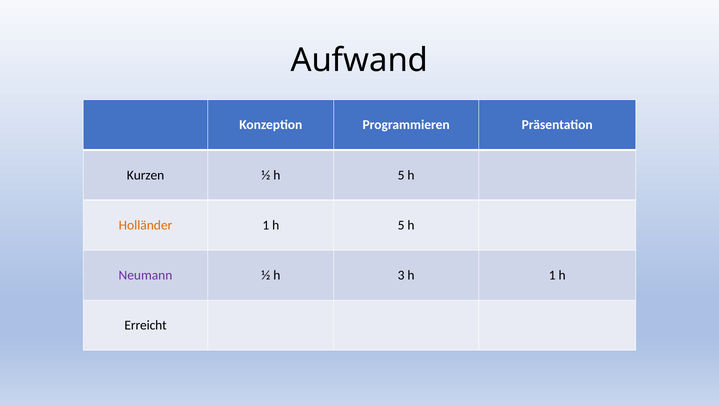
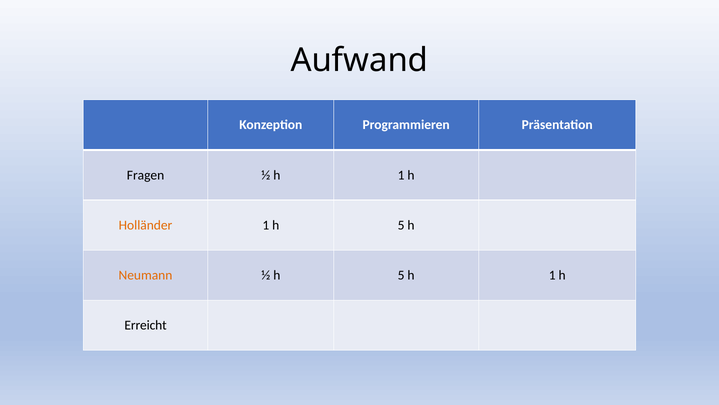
Kurzen: Kurzen -> Fragen
½ h 5: 5 -> 1
Neumann colour: purple -> orange
½ h 3: 3 -> 5
